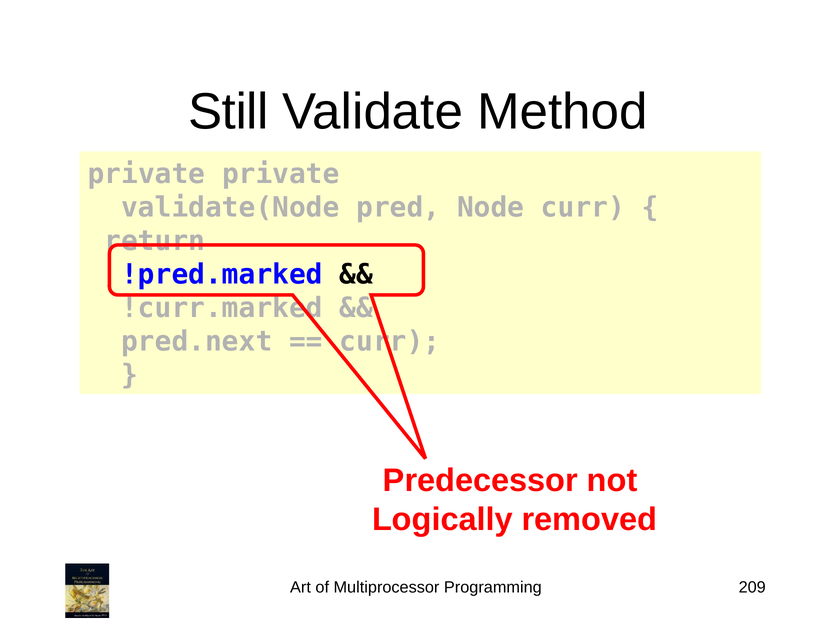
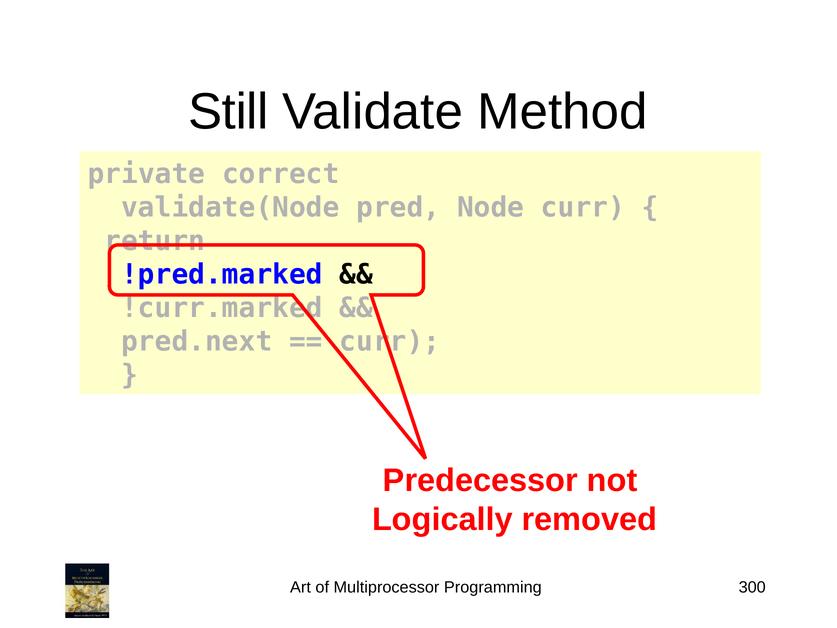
private private: private -> correct
209: 209 -> 300
